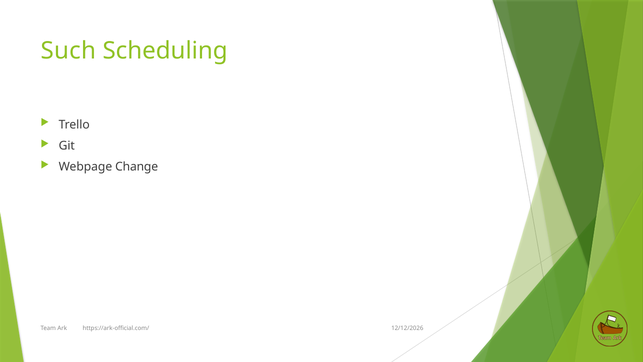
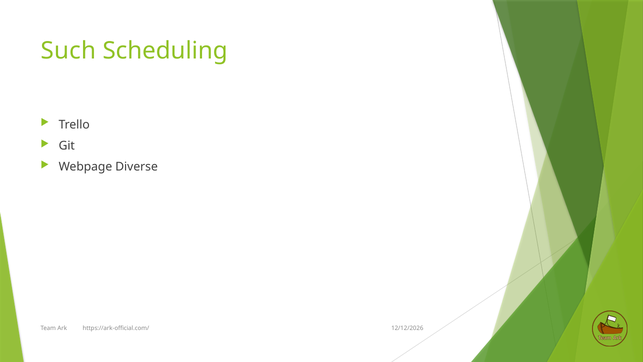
Change: Change -> Diverse
